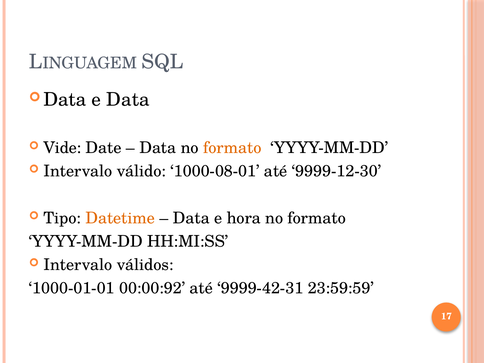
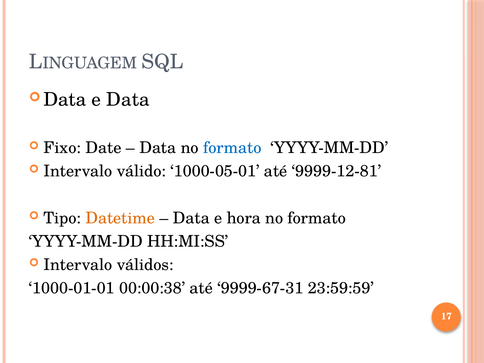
Vide: Vide -> Fixo
formato at (232, 148) colour: orange -> blue
1000-08-01: 1000-08-01 -> 1000-05-01
9999-12-30: 9999-12-30 -> 9999-12-81
00:00:92: 00:00:92 -> 00:00:38
9999-42-31: 9999-42-31 -> 9999-67-31
